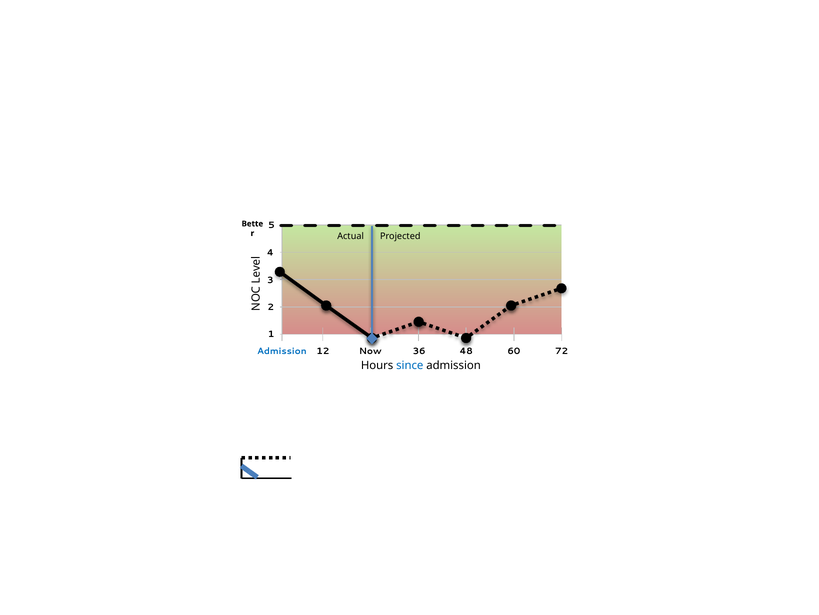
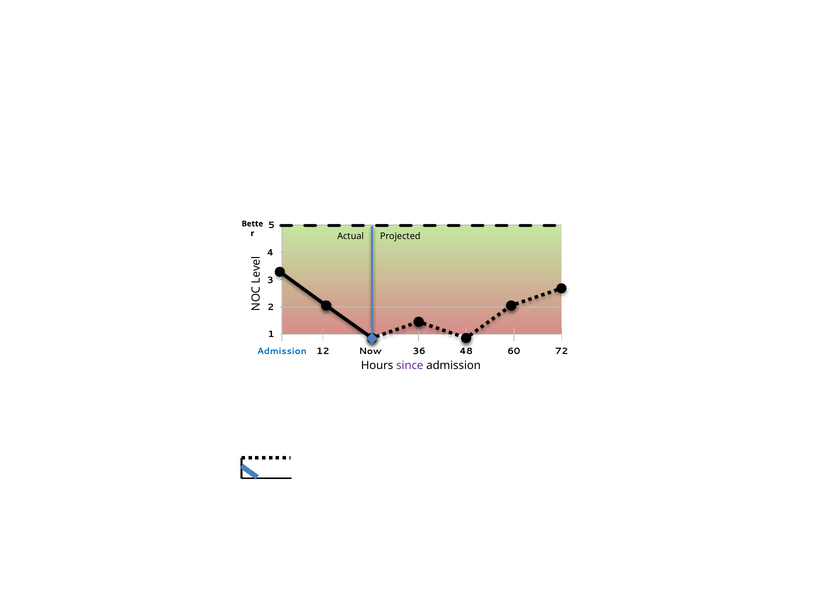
since colour: blue -> purple
